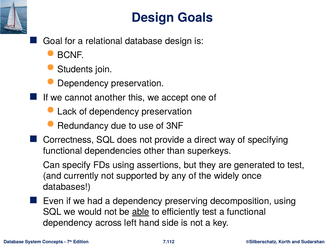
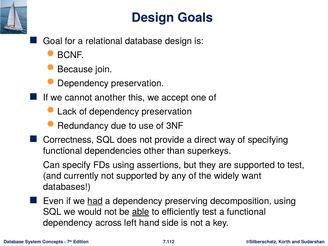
Students: Students -> Because
are generated: generated -> supported
once: once -> want
had underline: none -> present
